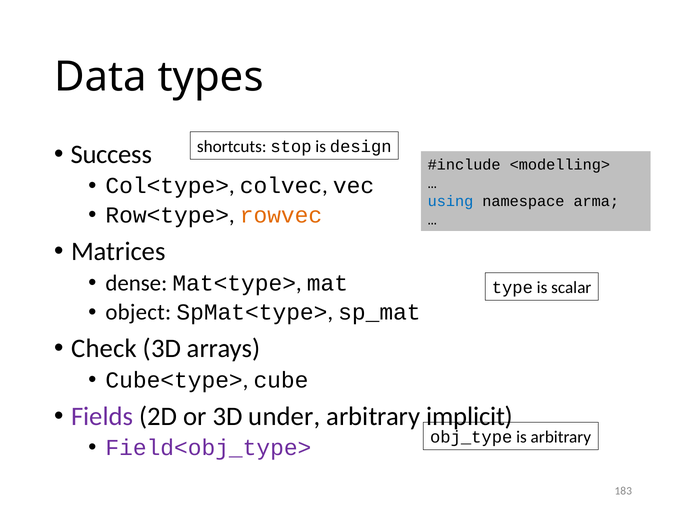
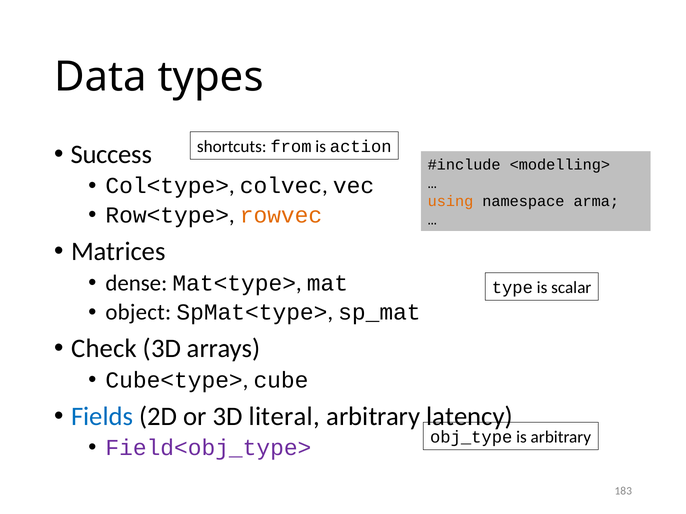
stop: stop -> from
design: design -> action
using colour: blue -> orange
Fields colour: purple -> blue
under: under -> literal
implicit: implicit -> latency
